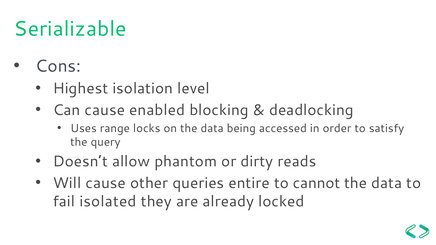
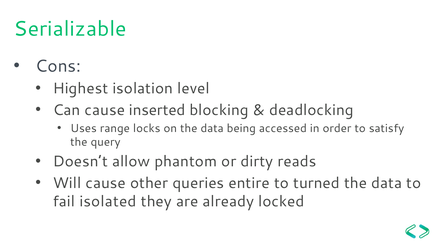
enabled: enabled -> inserted
cannot: cannot -> turned
